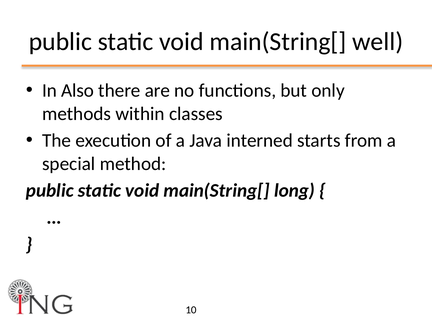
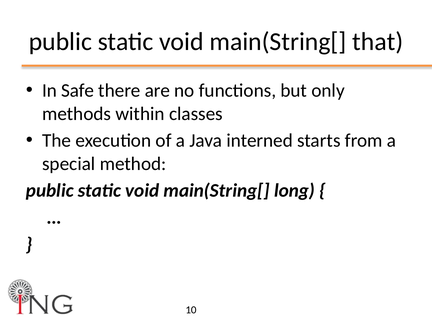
well: well -> that
Also: Also -> Safe
